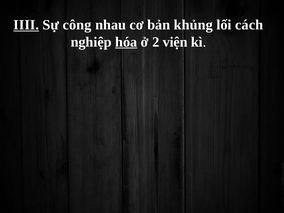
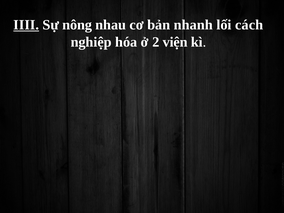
công: công -> nông
khủng: khủng -> nhanh
hóa underline: present -> none
